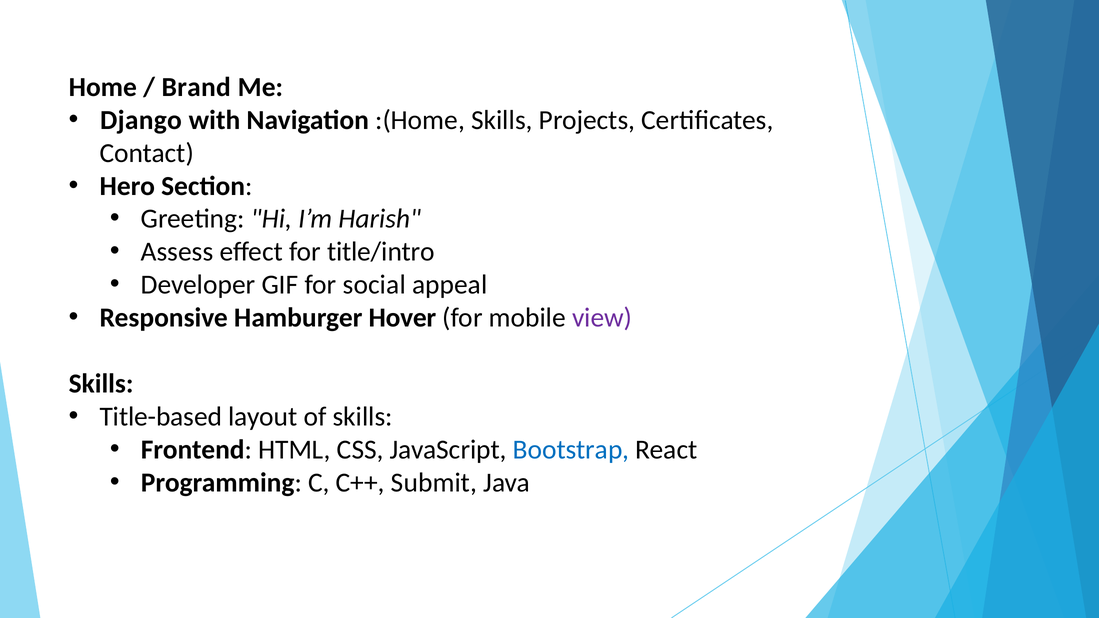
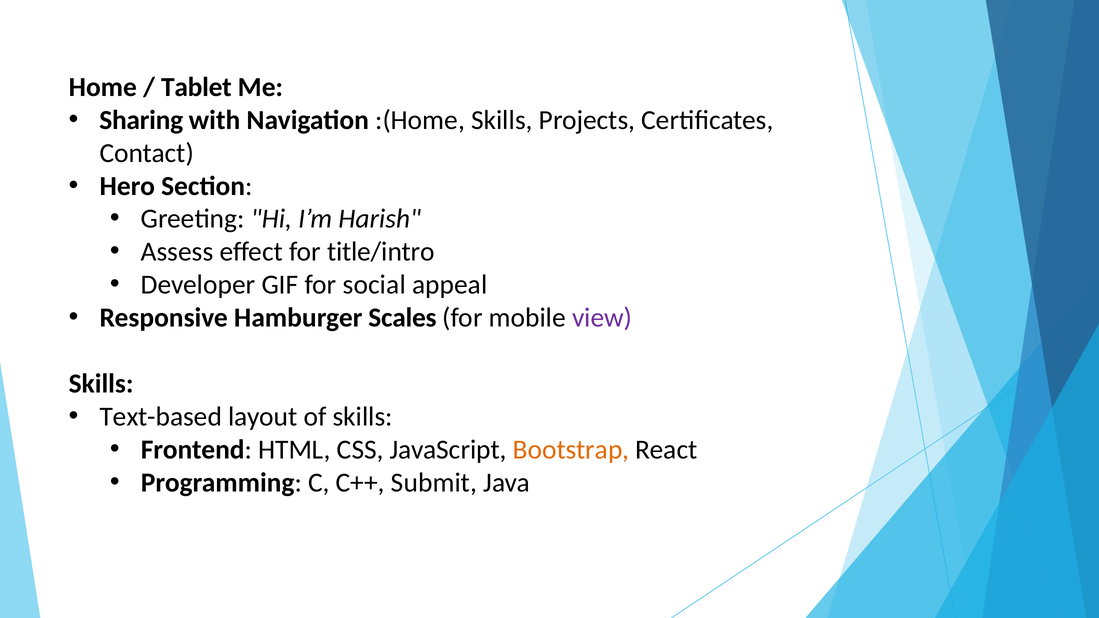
Brand: Brand -> Tablet
Django: Django -> Sharing
Hover: Hover -> Scales
Title-based: Title-based -> Text-based
Bootstrap colour: blue -> orange
